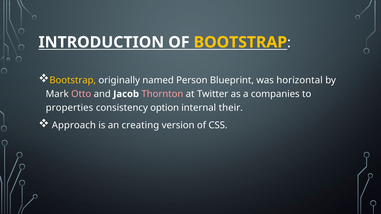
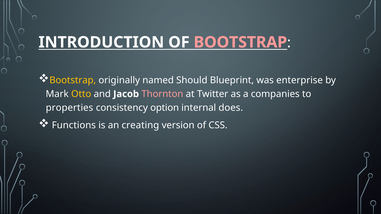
BOOTSTRAP at (240, 42) colour: yellow -> pink
Person: Person -> Should
horizontal: horizontal -> enterprise
Otto colour: pink -> yellow
their: their -> does
Approach: Approach -> Functions
